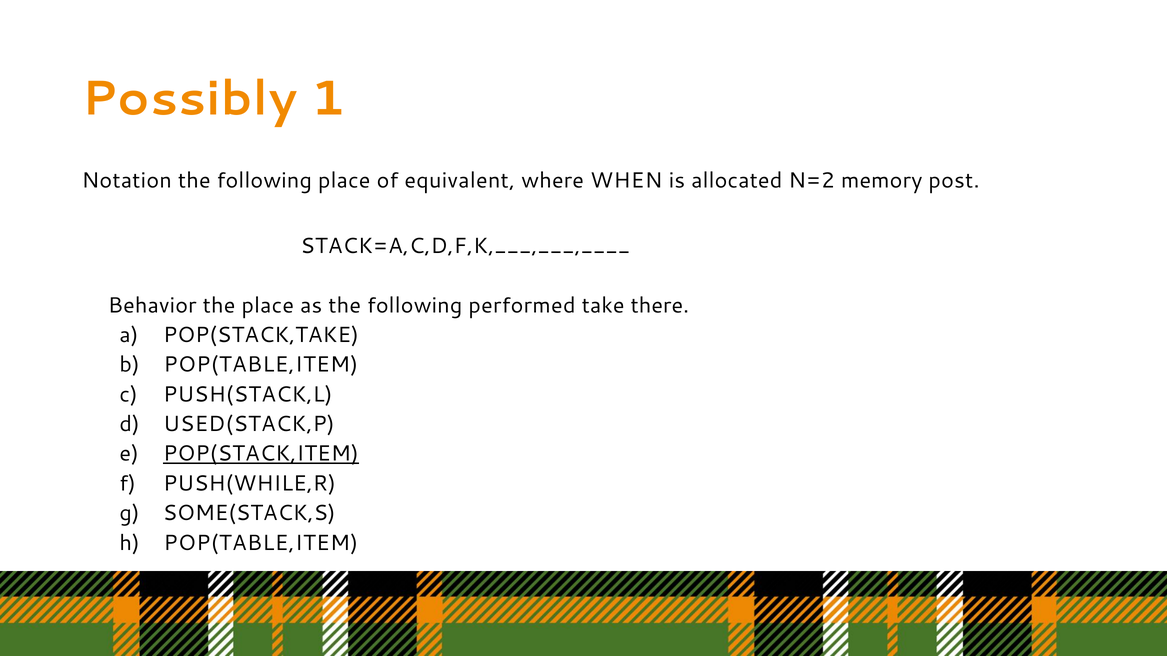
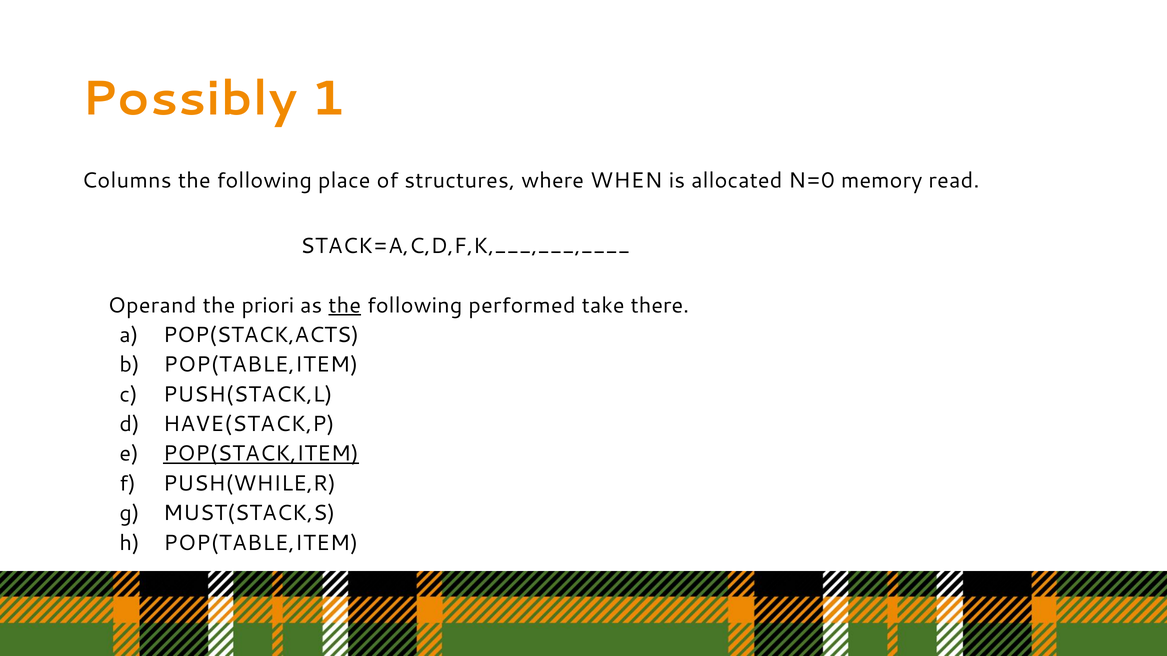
Notation: Notation -> Columns
equivalent: equivalent -> structures
N=2: N=2 -> N=0
post: post -> read
Behavior: Behavior -> Operand
the place: place -> priori
the at (345, 306) underline: none -> present
POP(STACK,TAKE: POP(STACK,TAKE -> POP(STACK,ACTS
USED(STACK,P: USED(STACK,P -> HAVE(STACK,P
SOME(STACK,S: SOME(STACK,S -> MUST(STACK,S
